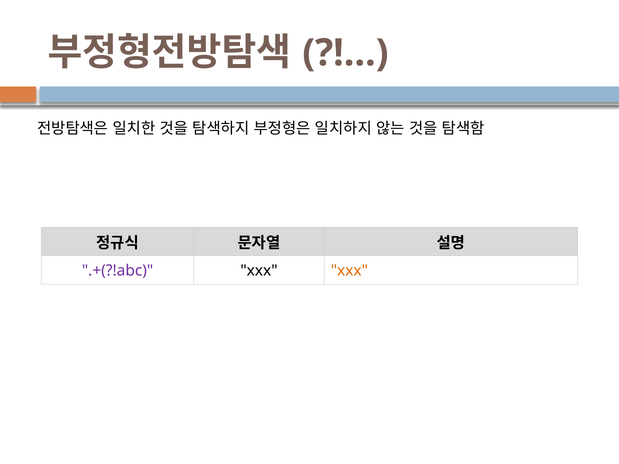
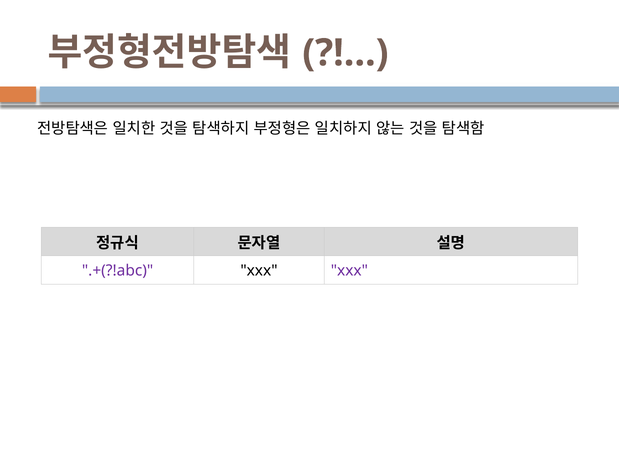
xxx at (349, 271) colour: orange -> purple
